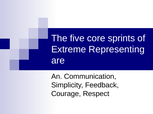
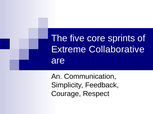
Representing: Representing -> Collaborative
